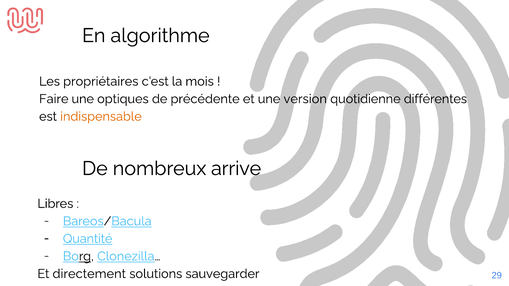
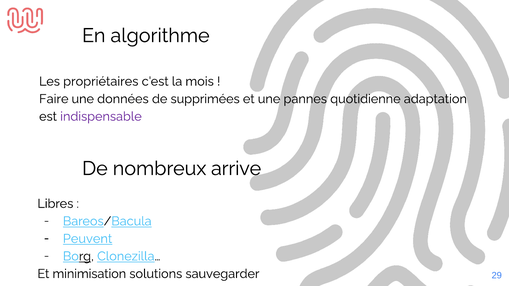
optiques: optiques -> données
précédente: précédente -> supprimées
version: version -> pannes
différentes: différentes -> adaptation
indispensable colour: orange -> purple
Quantité: Quantité -> Peuvent
directement: directement -> minimisation
